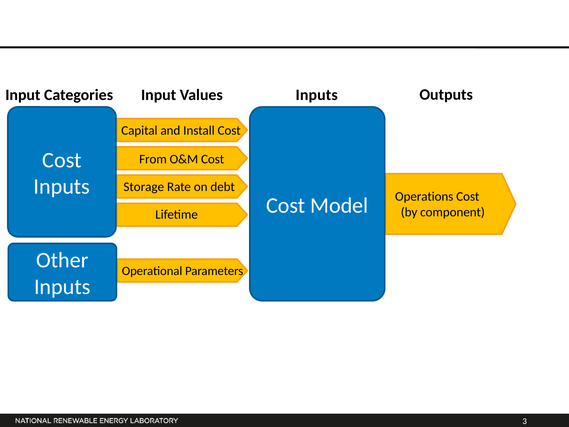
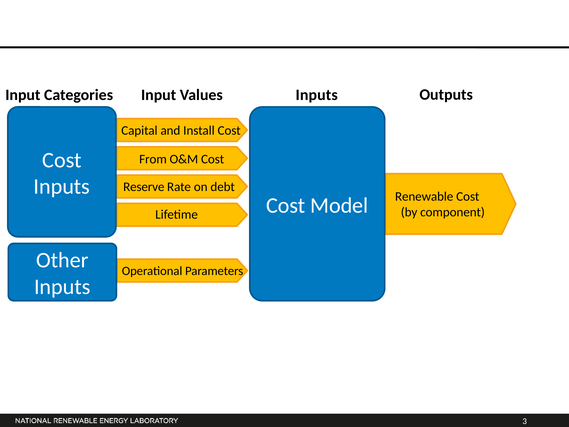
Operations: Operations -> Renewable
Storage: Storage -> Reserve
